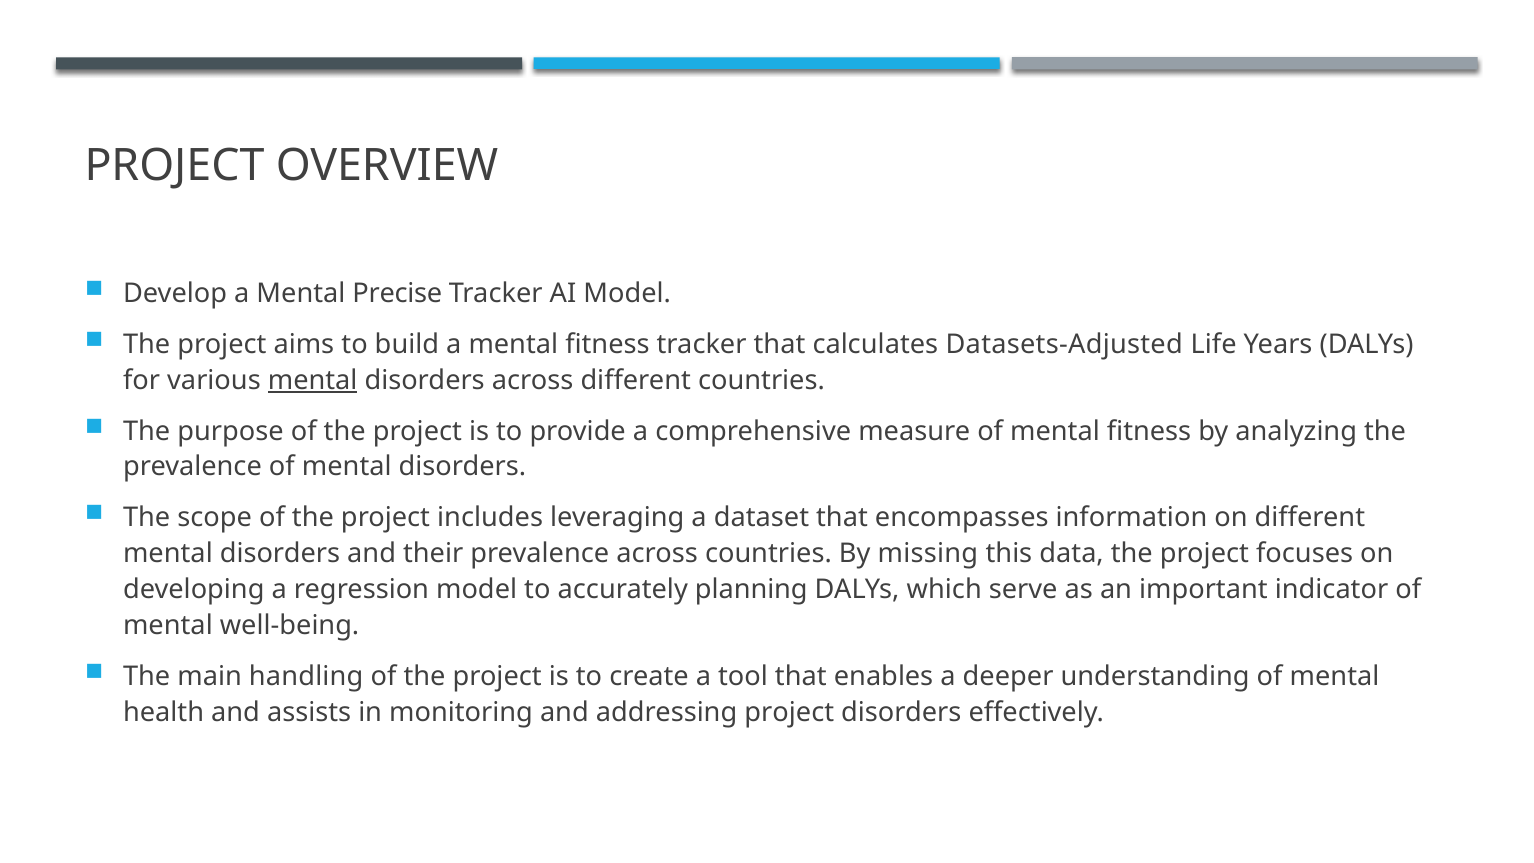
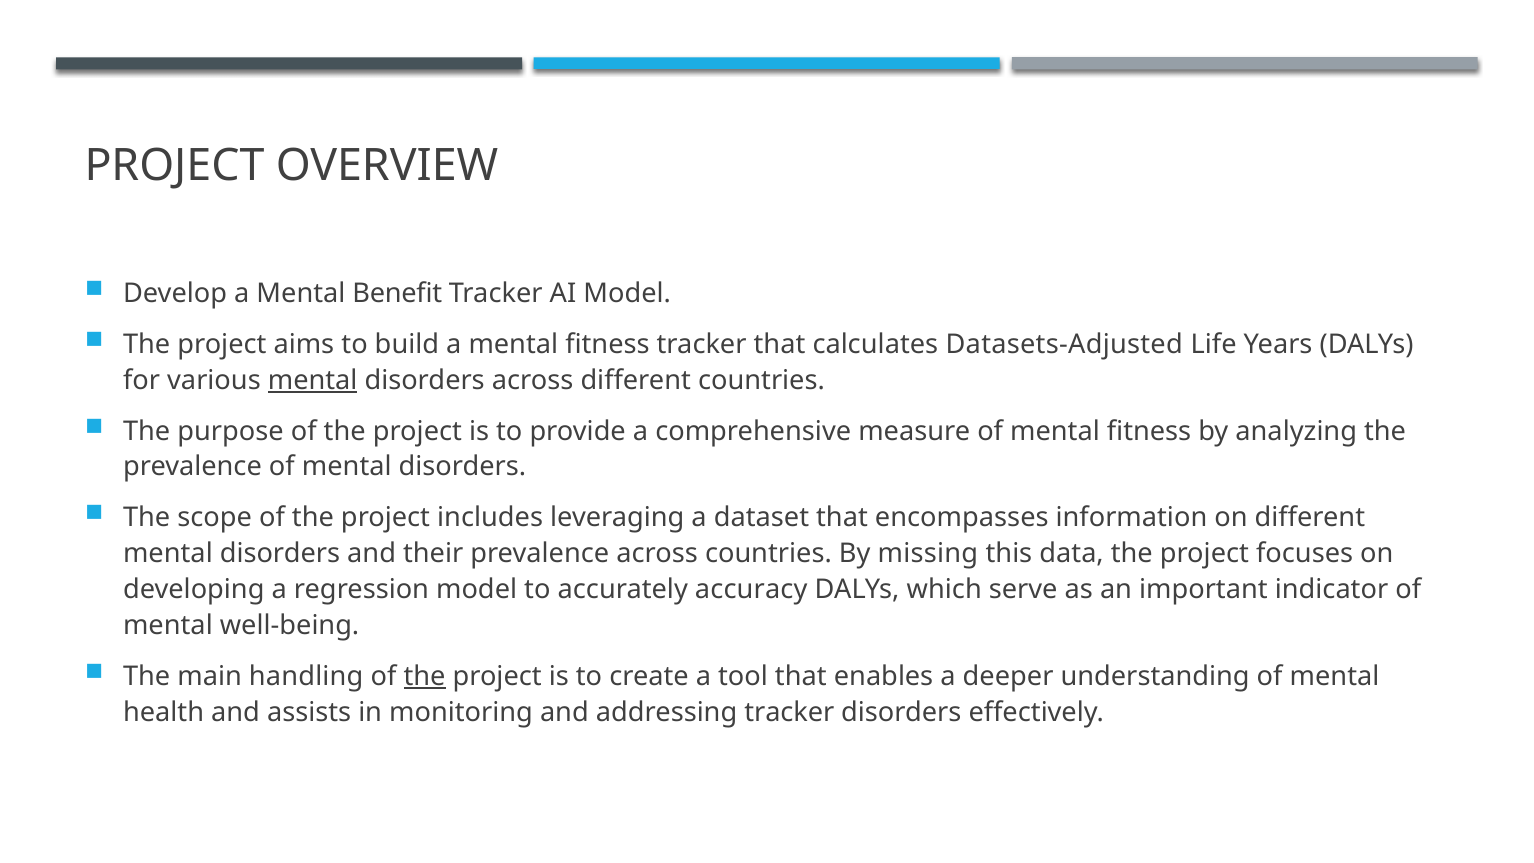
Precise: Precise -> Benefit
planning: planning -> accuracy
the at (425, 676) underline: none -> present
addressing project: project -> tracker
